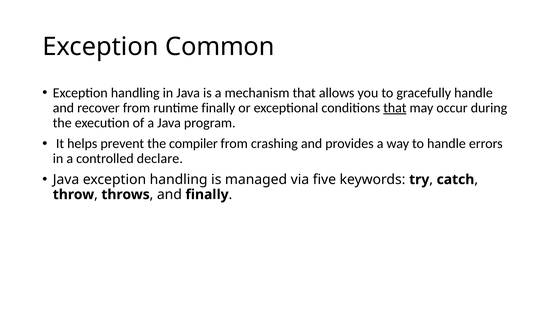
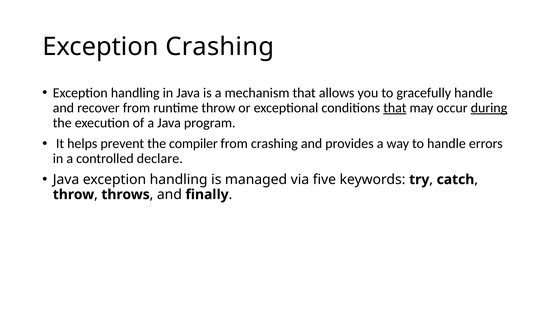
Exception Common: Common -> Crashing
runtime finally: finally -> throw
during underline: none -> present
